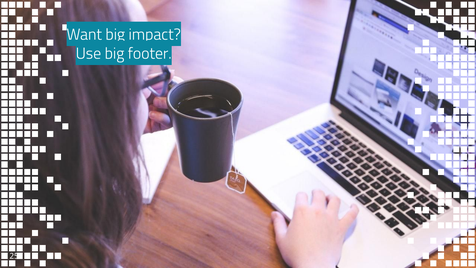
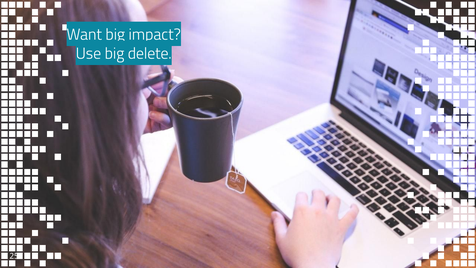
footer: footer -> delete
